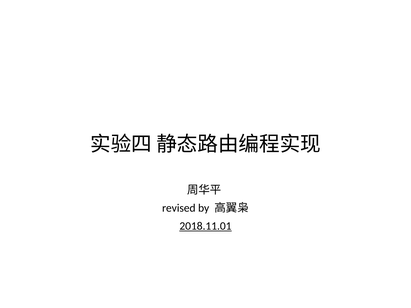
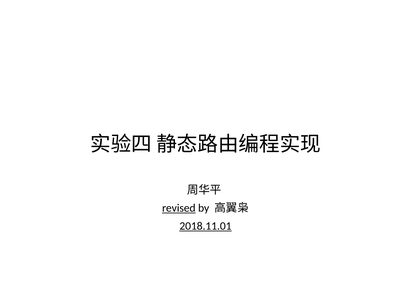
revised underline: none -> present
